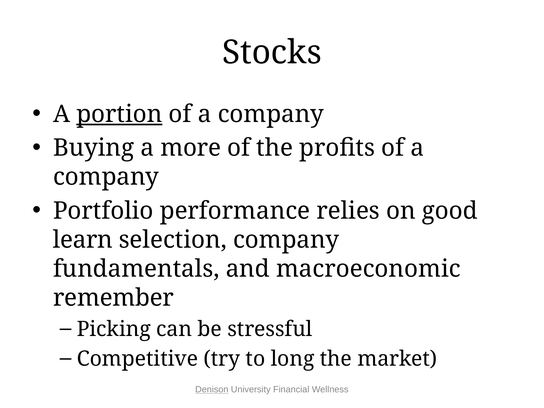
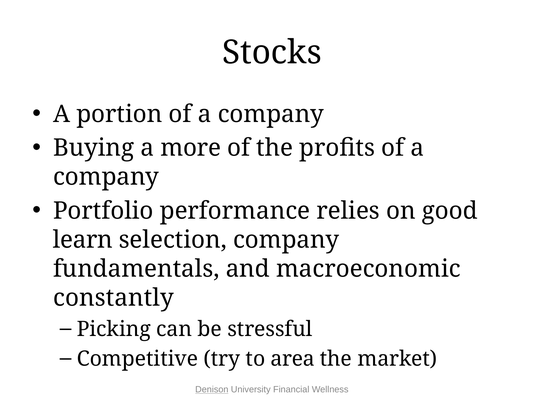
portion underline: present -> none
remember: remember -> constantly
long: long -> area
